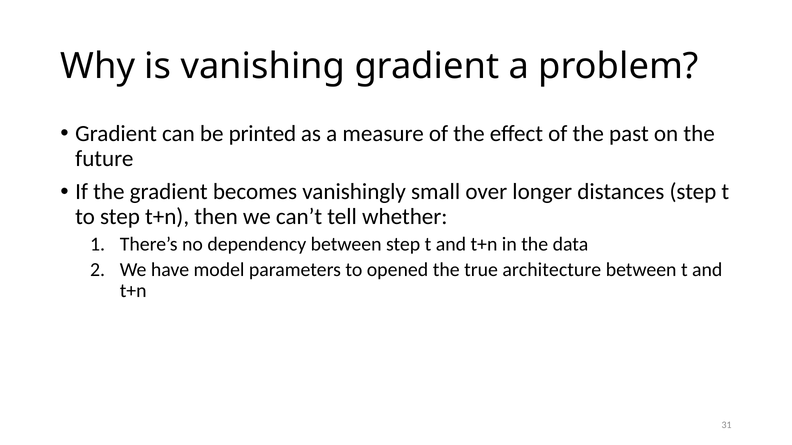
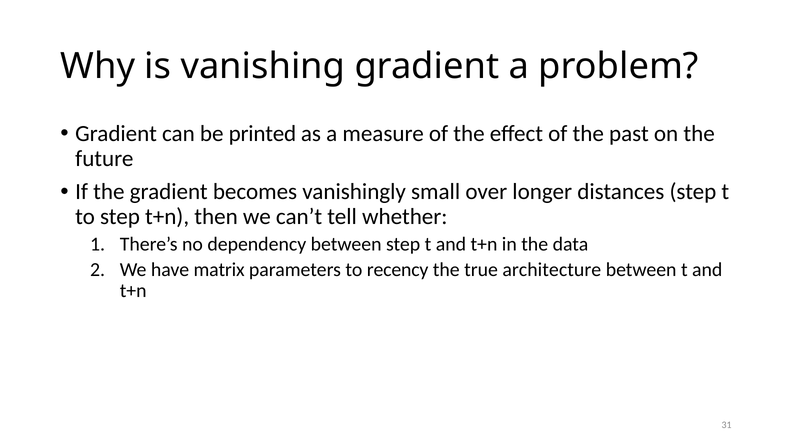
model: model -> matrix
opened: opened -> recency
